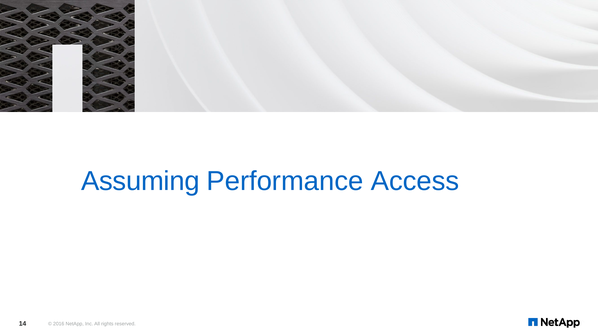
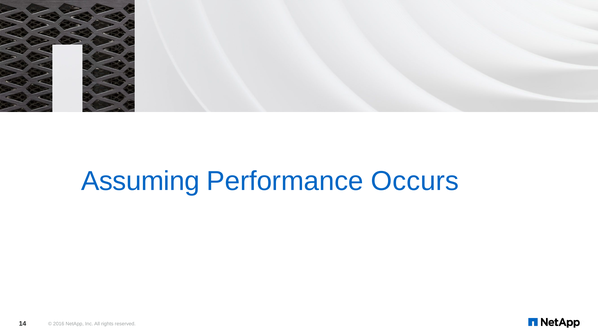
Access: Access -> Occurs
